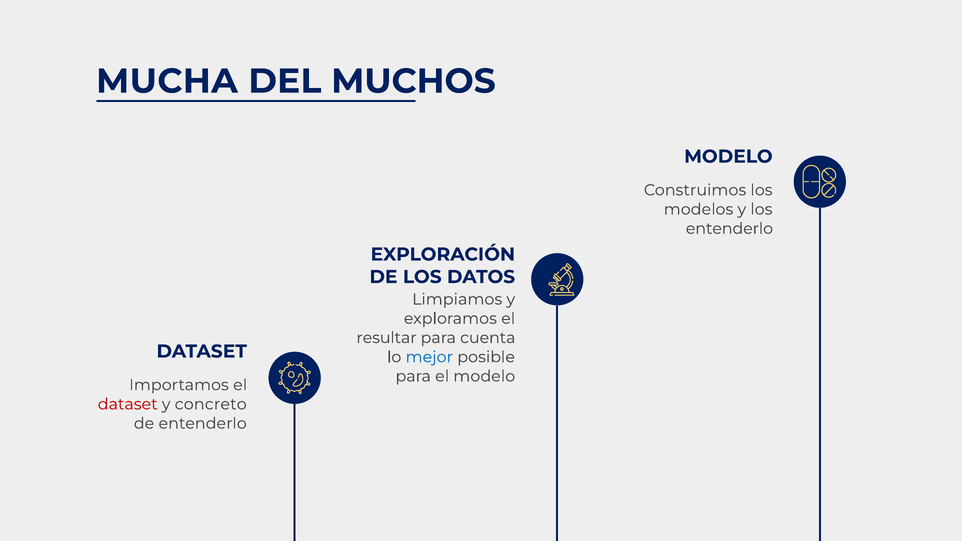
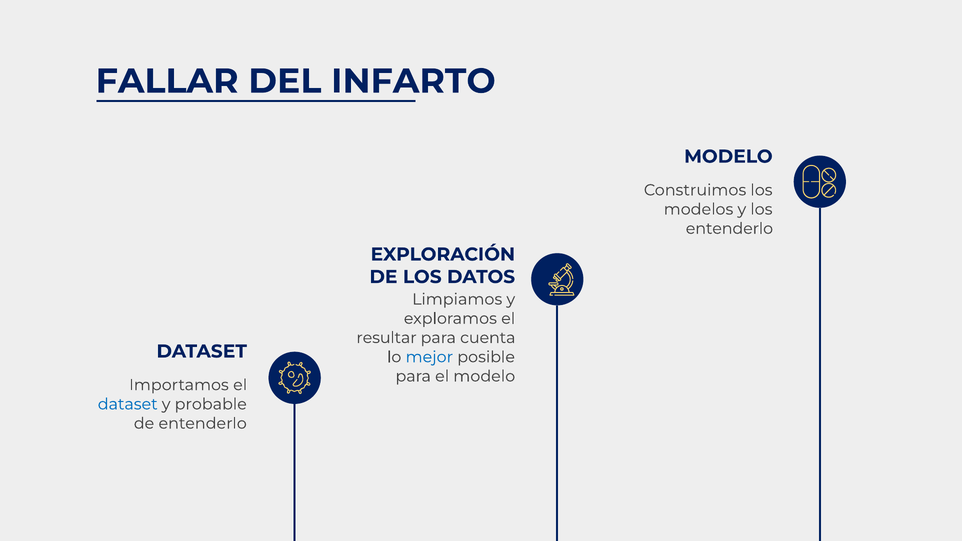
MUCHA: MUCHA -> FALLAR
MUCHOS: MUCHOS -> INFARTO
dataset at (128, 404) colour: red -> blue
concreto: concreto -> probable
